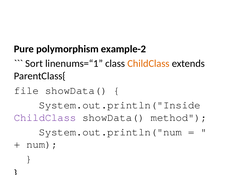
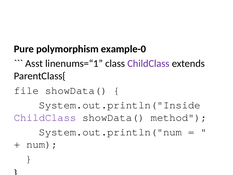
example-2: example-2 -> example-0
Sort: Sort -> Asst
ChildClass at (148, 63) colour: orange -> purple
